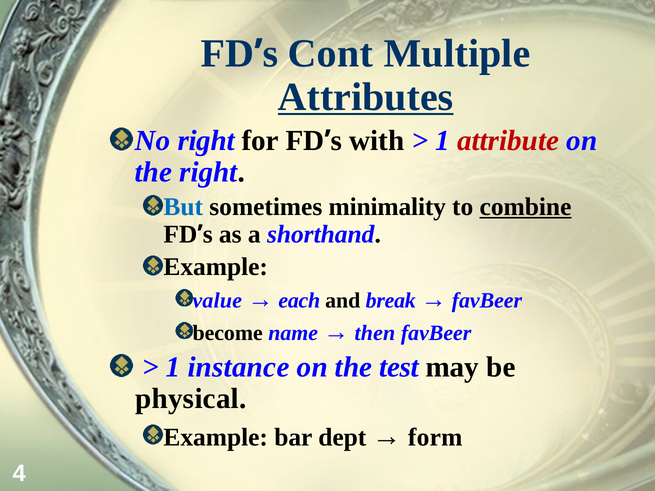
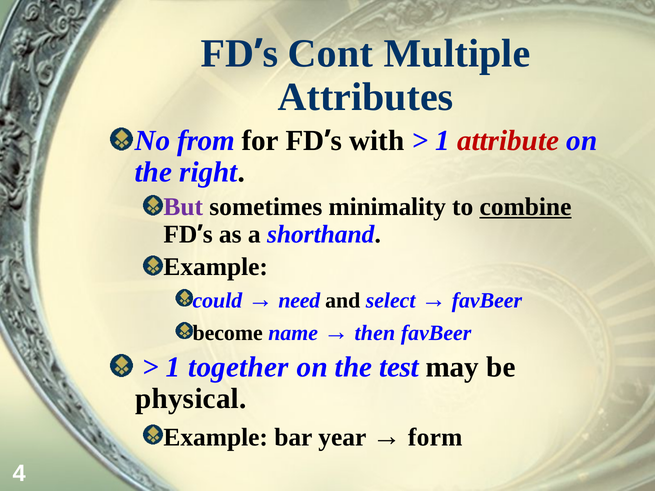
Attributes underline: present -> none
No right: right -> from
But colour: blue -> purple
value: value -> could
each: each -> need
break: break -> select
instance: instance -> together
dept: dept -> year
